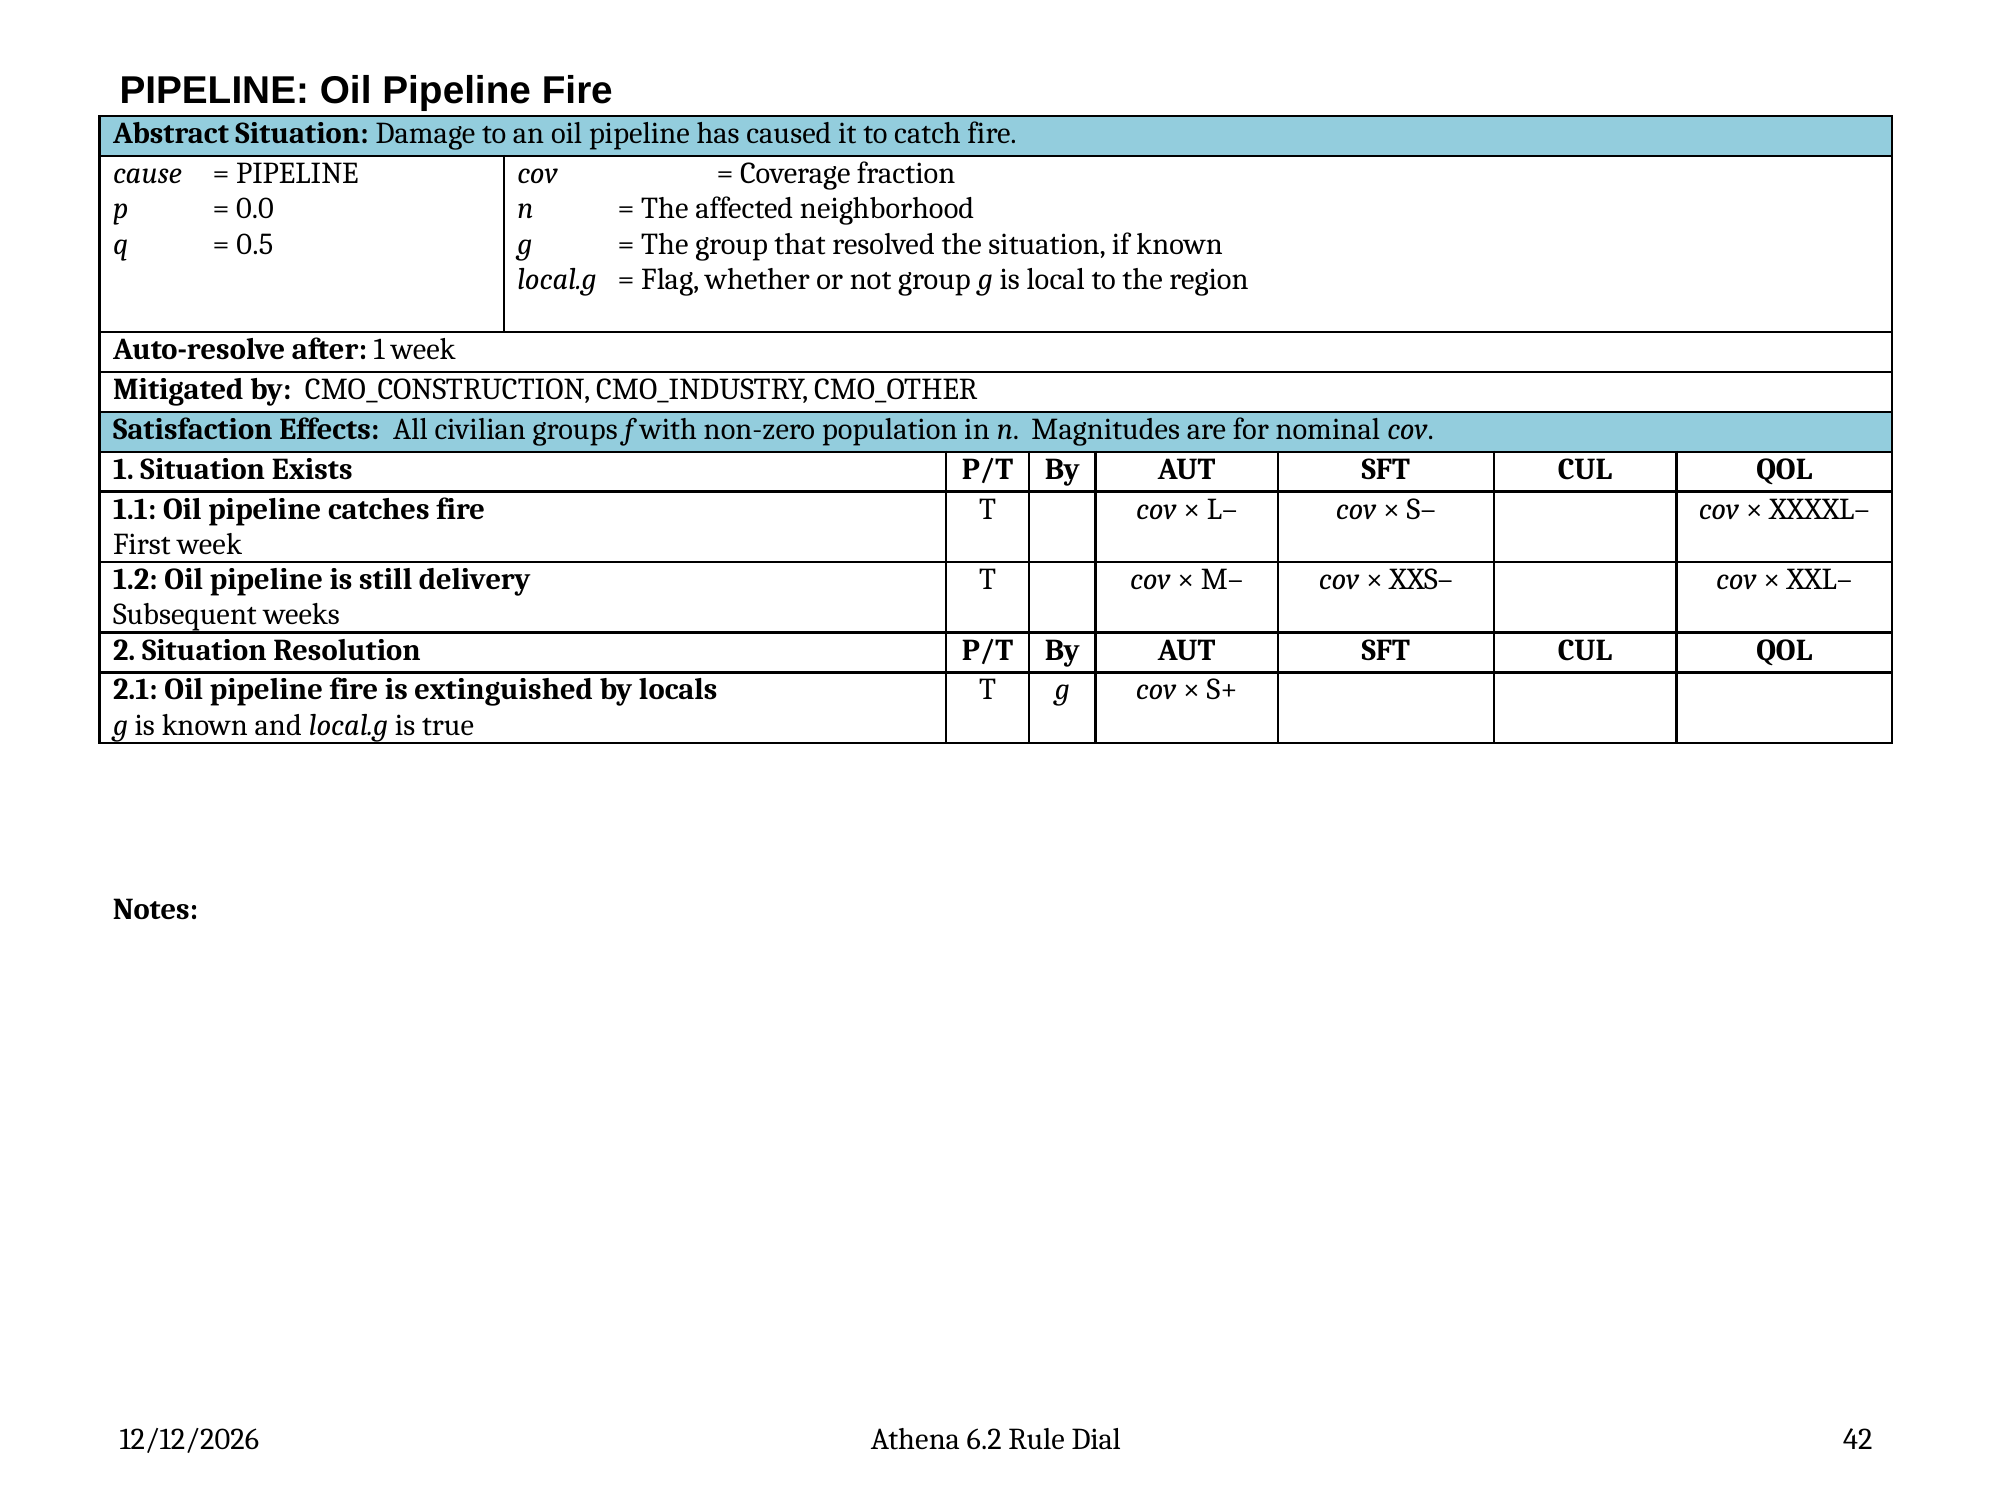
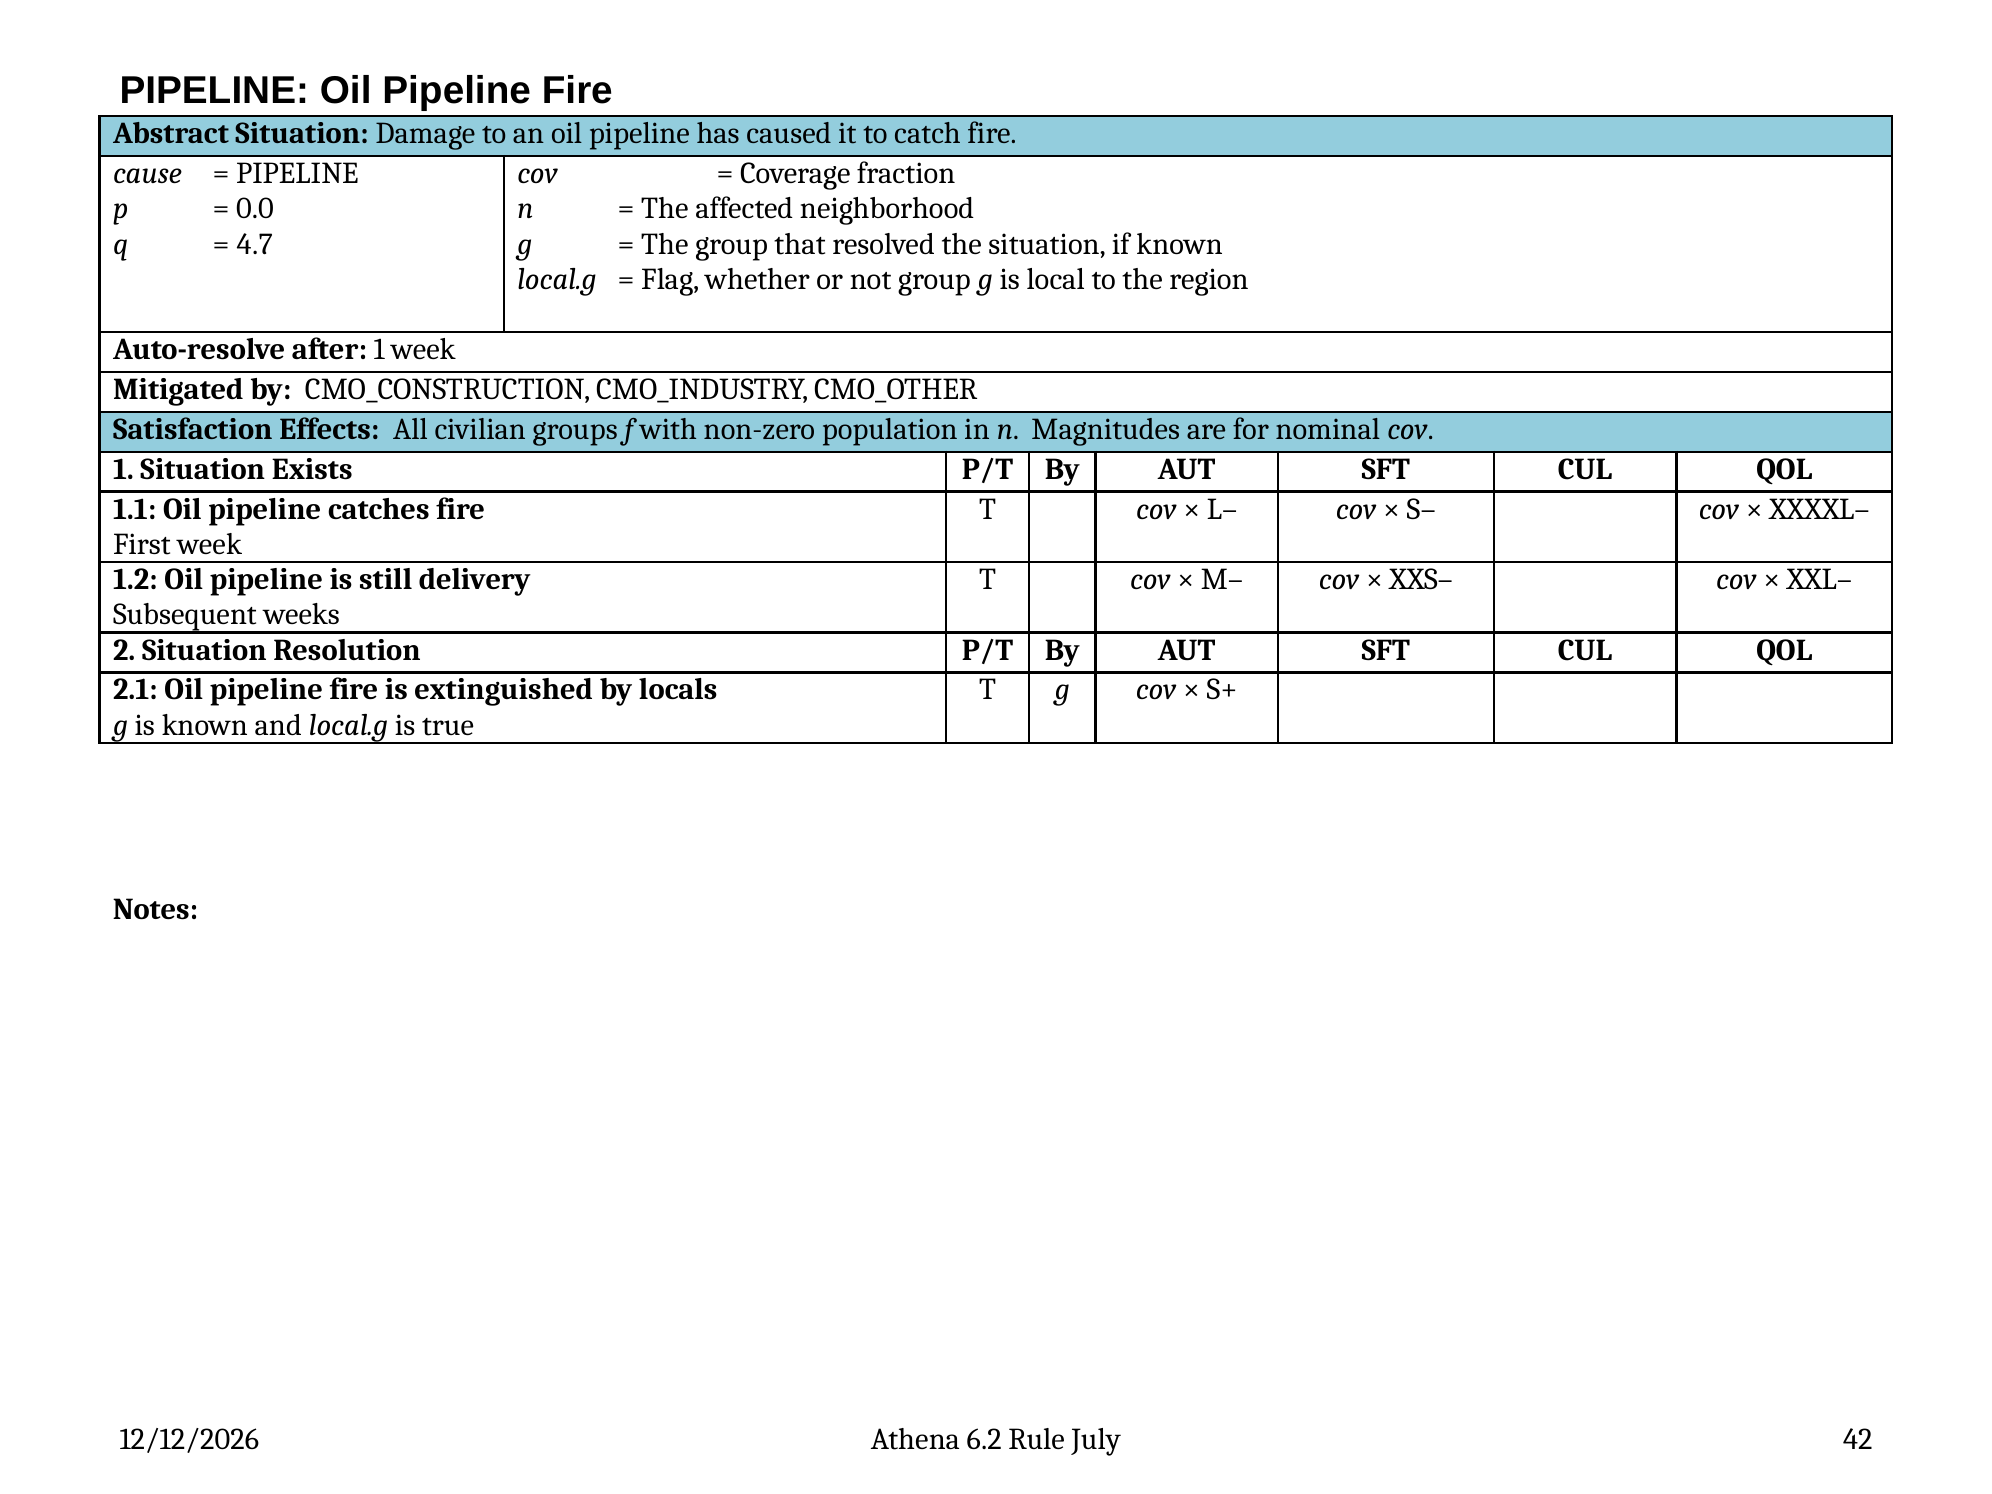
0.5: 0.5 -> 4.7
Dial: Dial -> July
